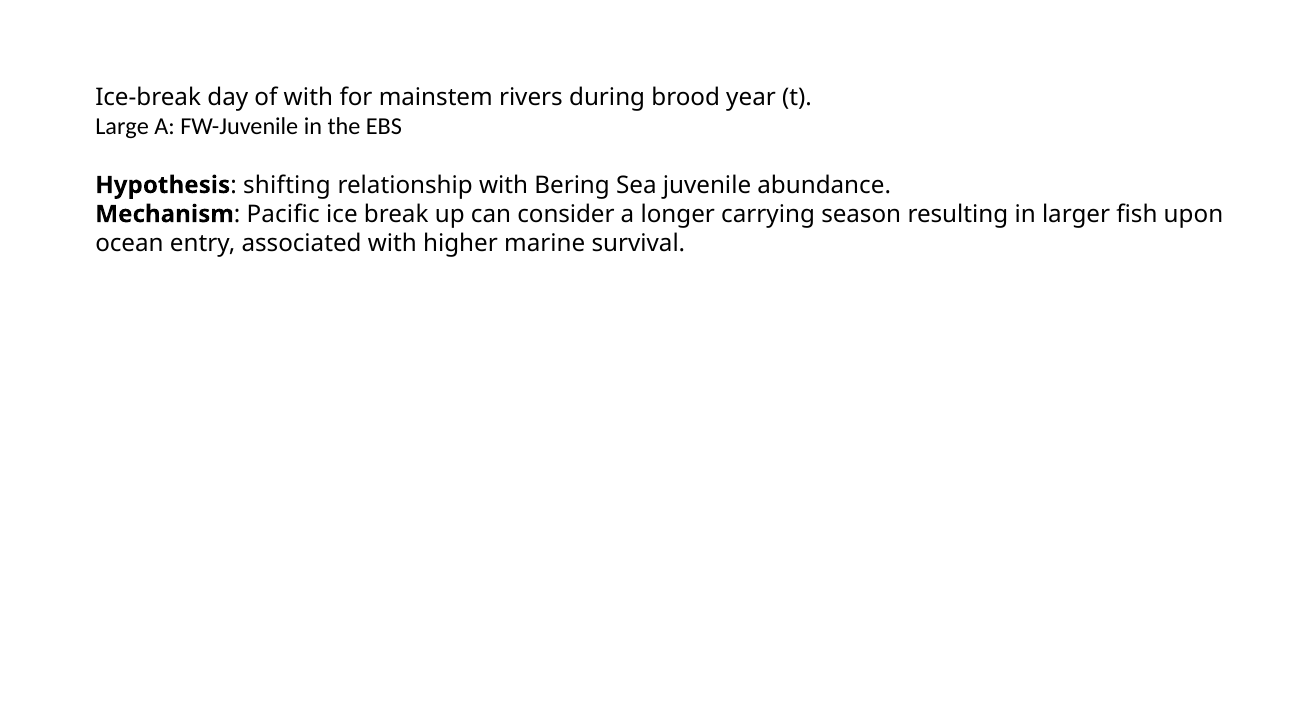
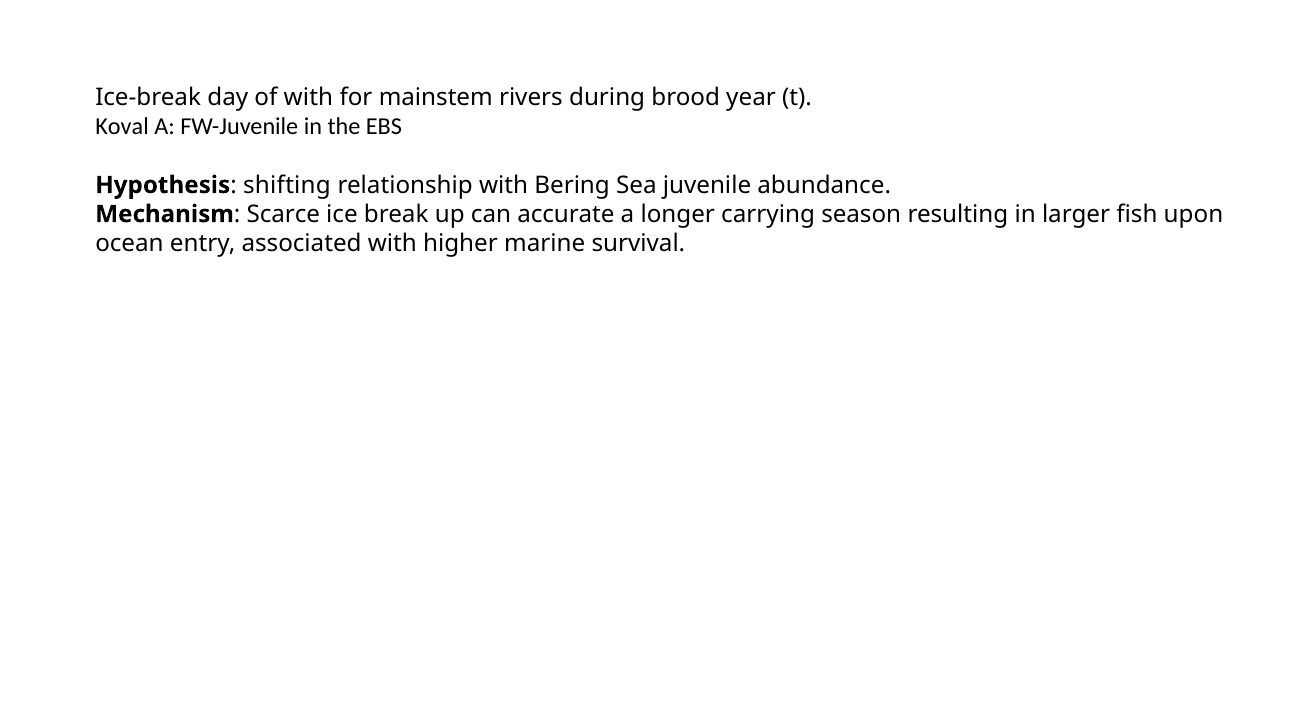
Large: Large -> Koval
Pacific: Pacific -> Scarce
consider: consider -> accurate
